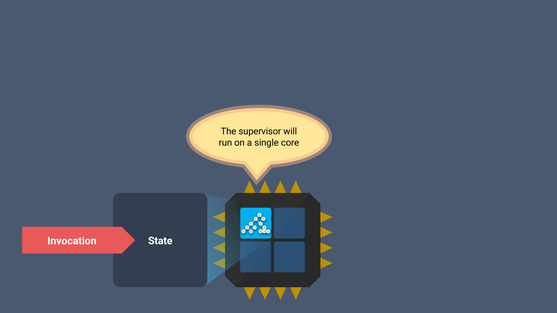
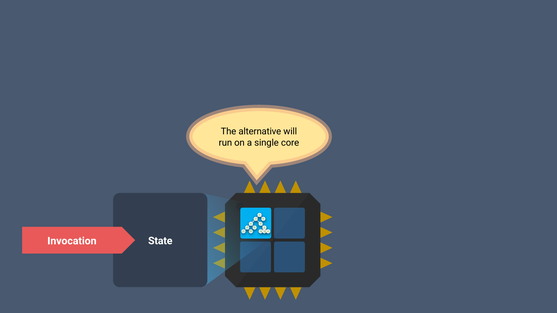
supervisor: supervisor -> alternative
